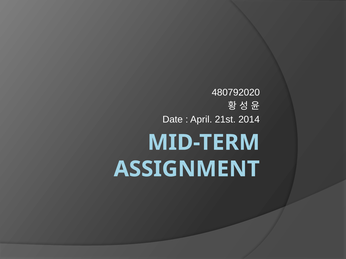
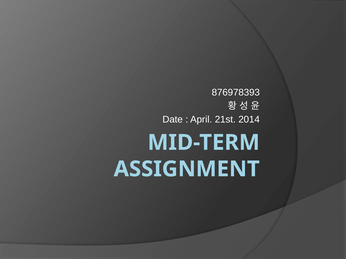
480792020: 480792020 -> 876978393
